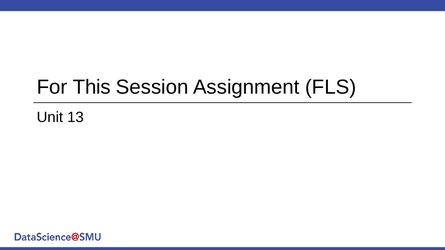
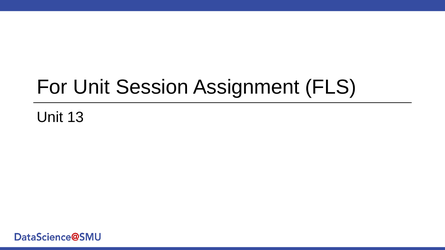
For This: This -> Unit
